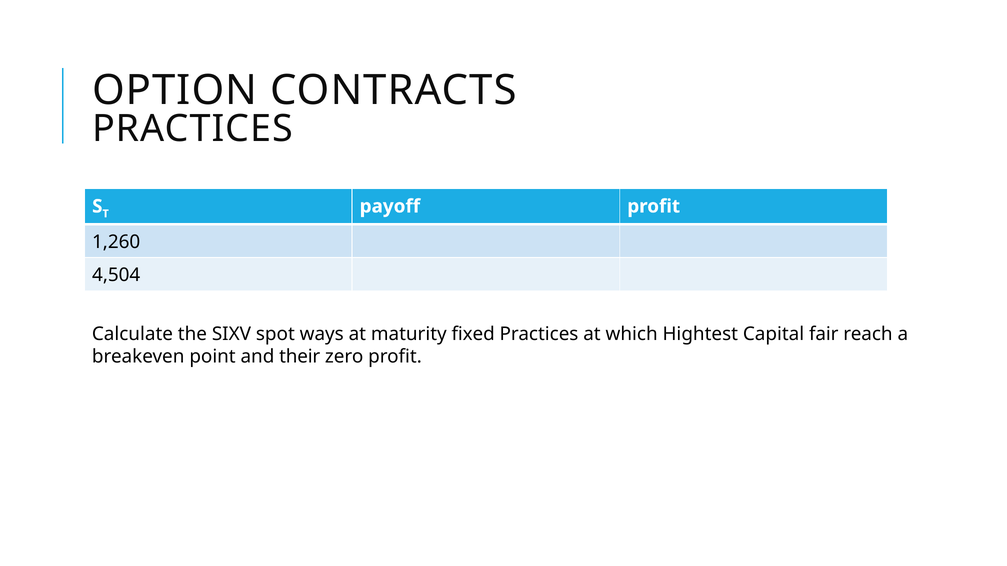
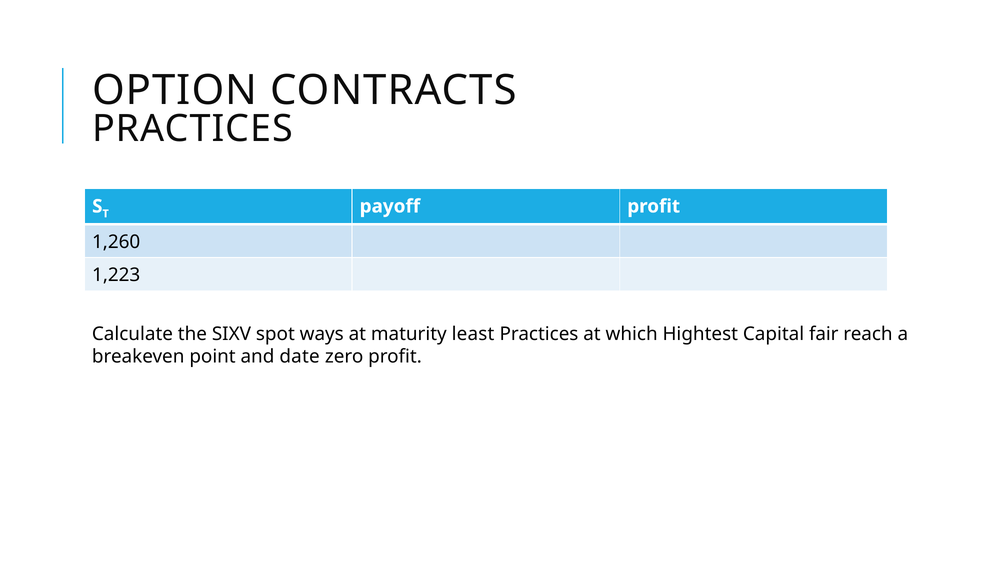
4,504: 4,504 -> 1,223
fixed: fixed -> least
their: their -> date
